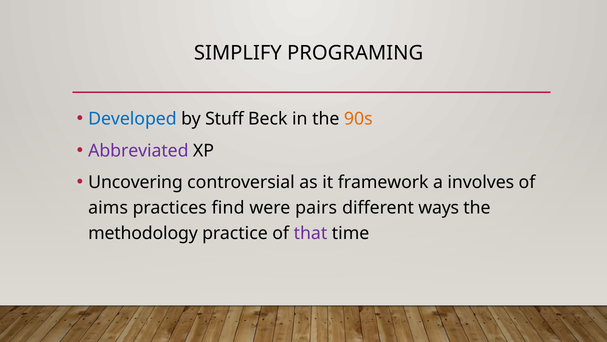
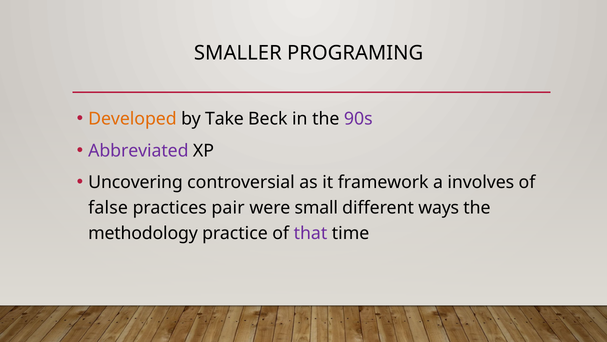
SIMPLIFY: SIMPLIFY -> SMALLER
Developed colour: blue -> orange
Stuff: Stuff -> Take
90s colour: orange -> purple
aims: aims -> false
find: find -> pair
pairs: pairs -> small
